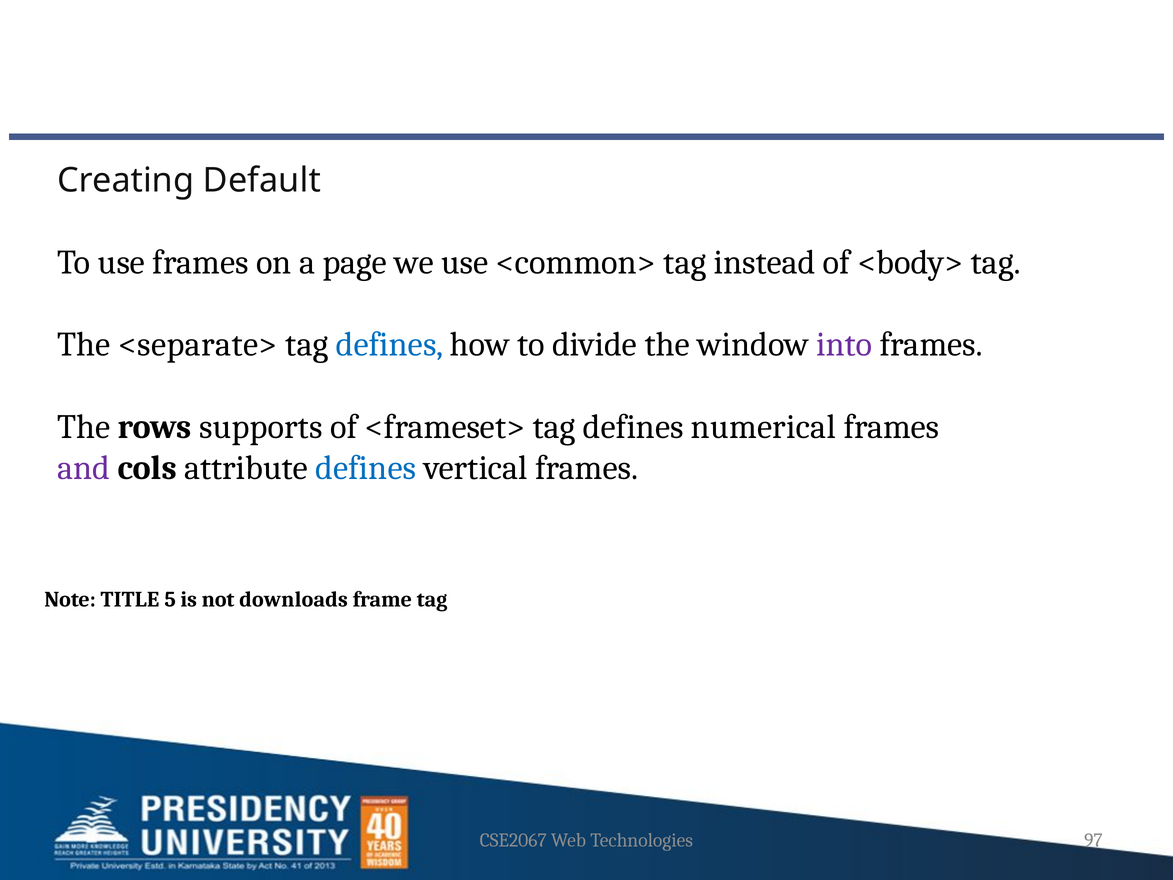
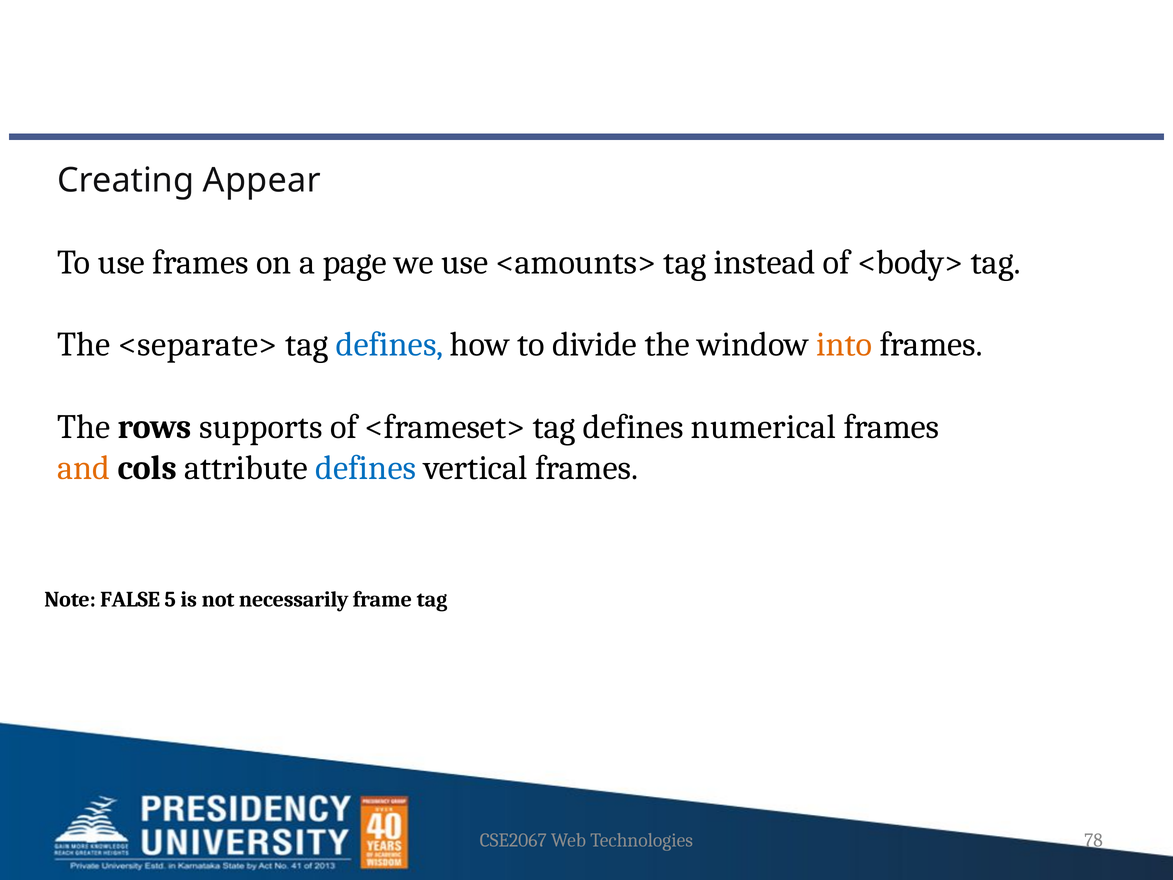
Default: Default -> Appear
<common>: <common> -> <amounts>
into colour: purple -> orange
and colour: purple -> orange
TITLE: TITLE -> FALSE
downloads: downloads -> necessarily
97: 97 -> 78
